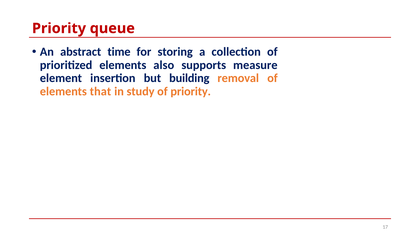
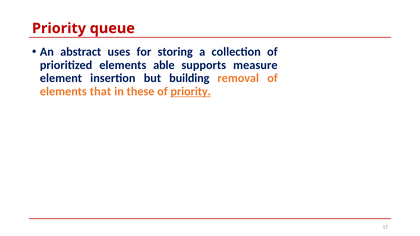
time: time -> uses
also: also -> able
study: study -> these
priority at (191, 92) underline: none -> present
